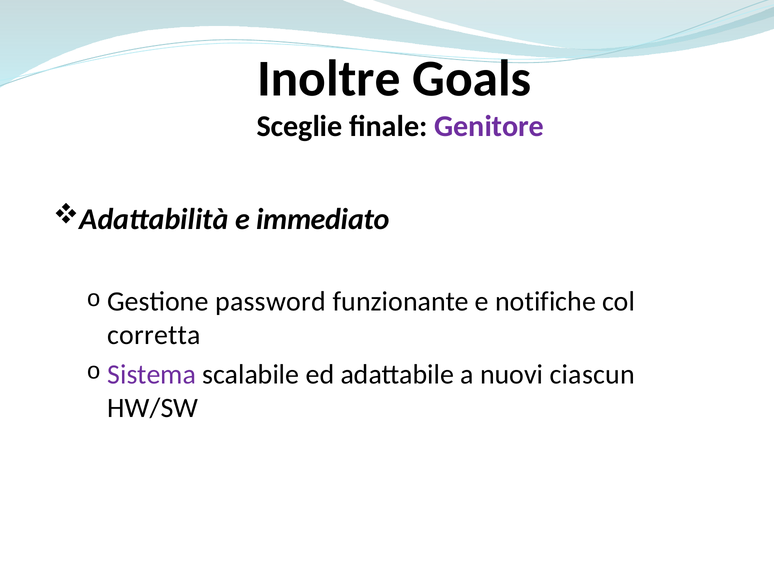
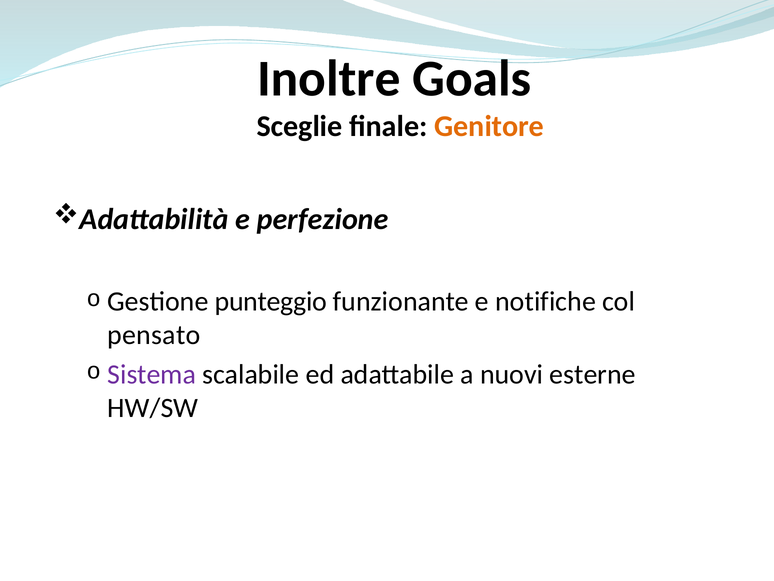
Genitore colour: purple -> orange
immediato: immediato -> perfezione
password: password -> punteggio
corretta: corretta -> pensato
ciascun: ciascun -> esterne
